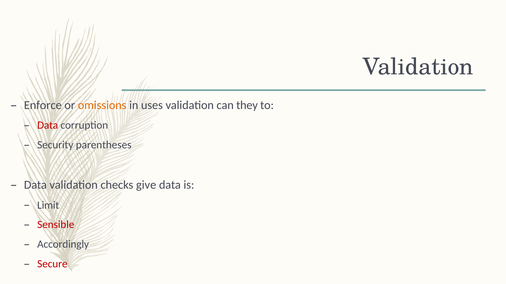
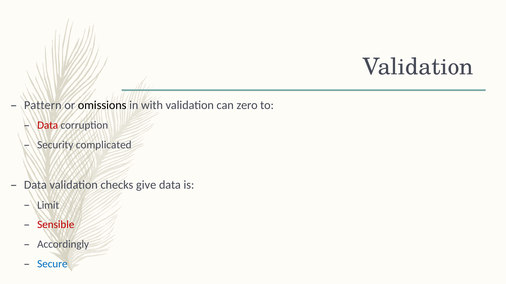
Enforce: Enforce -> Pattern
omissions colour: orange -> black
uses: uses -> with
they: they -> zero
parentheses: parentheses -> complicated
Secure colour: red -> blue
